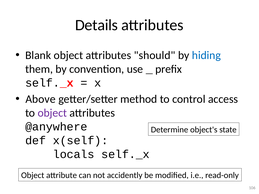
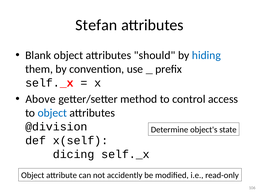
Details: Details -> Stefan
object at (52, 113) colour: purple -> blue
@anywhere: @anywhere -> @division
locals: locals -> dicing
